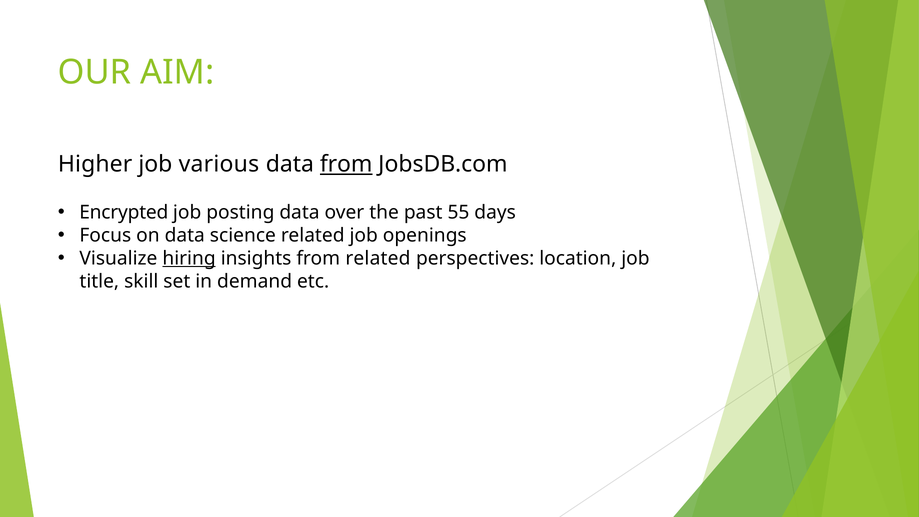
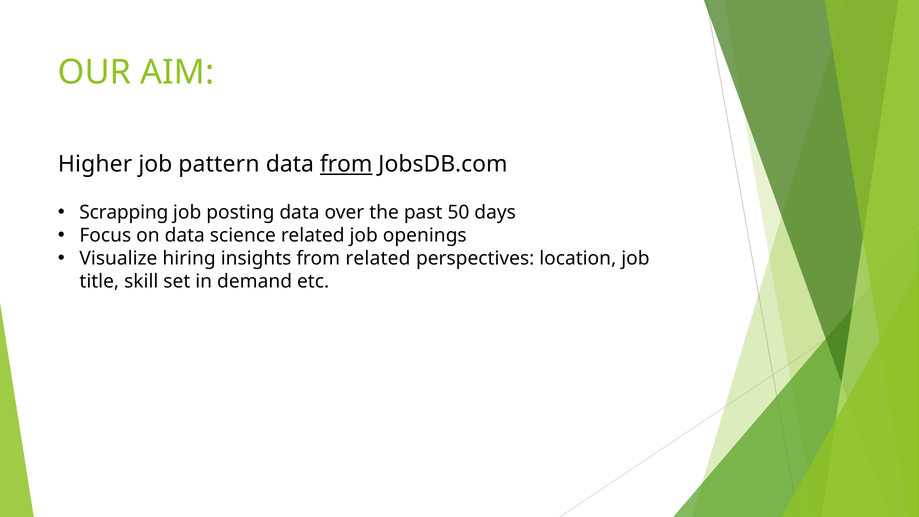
various: various -> pattern
Encrypted: Encrypted -> Scrapping
55: 55 -> 50
hiring underline: present -> none
